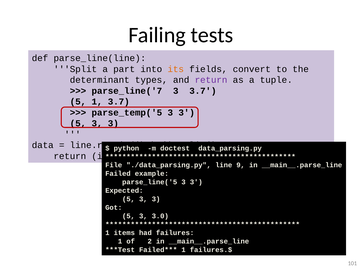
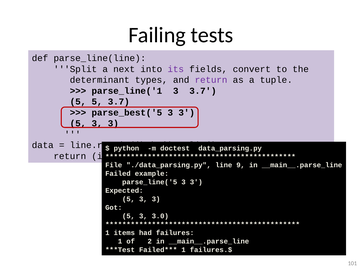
part: part -> next
its colour: orange -> purple
parse_line('7: parse_line('7 -> parse_line('1
5 1: 1 -> 5
parse_temp('5: parse_temp('5 -> parse_best('5
